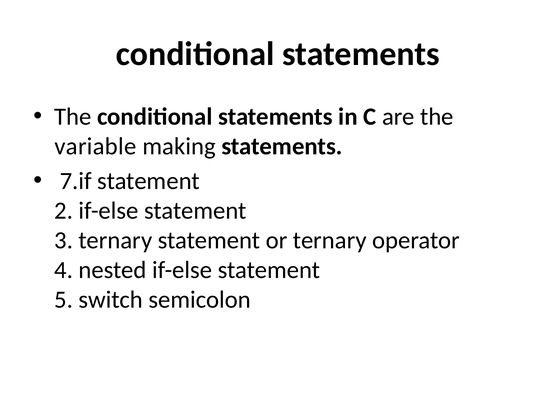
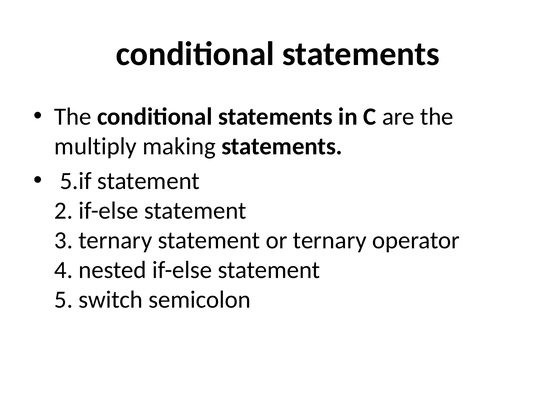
variable: variable -> multiply
7.if: 7.if -> 5.if
